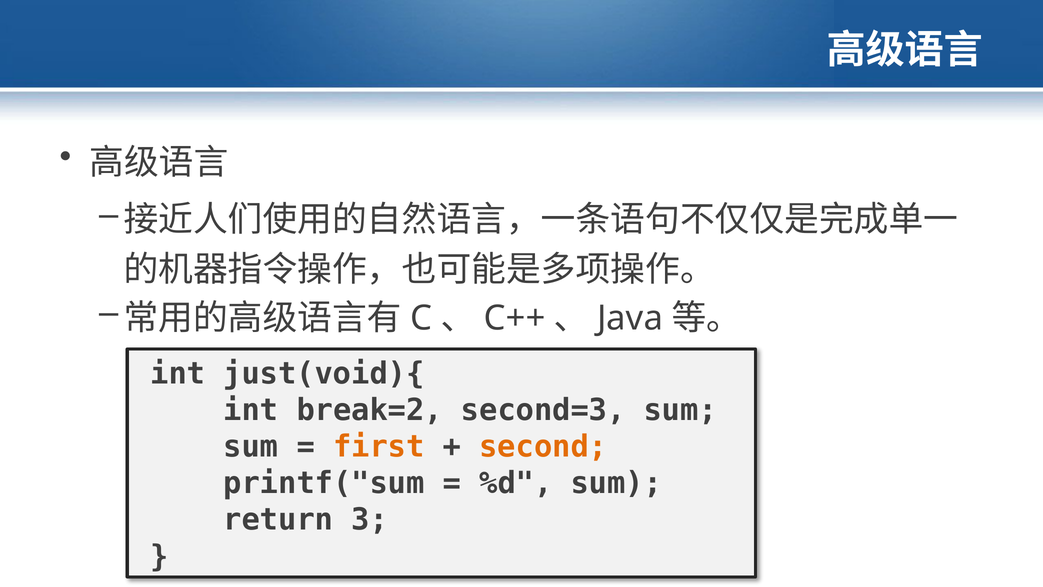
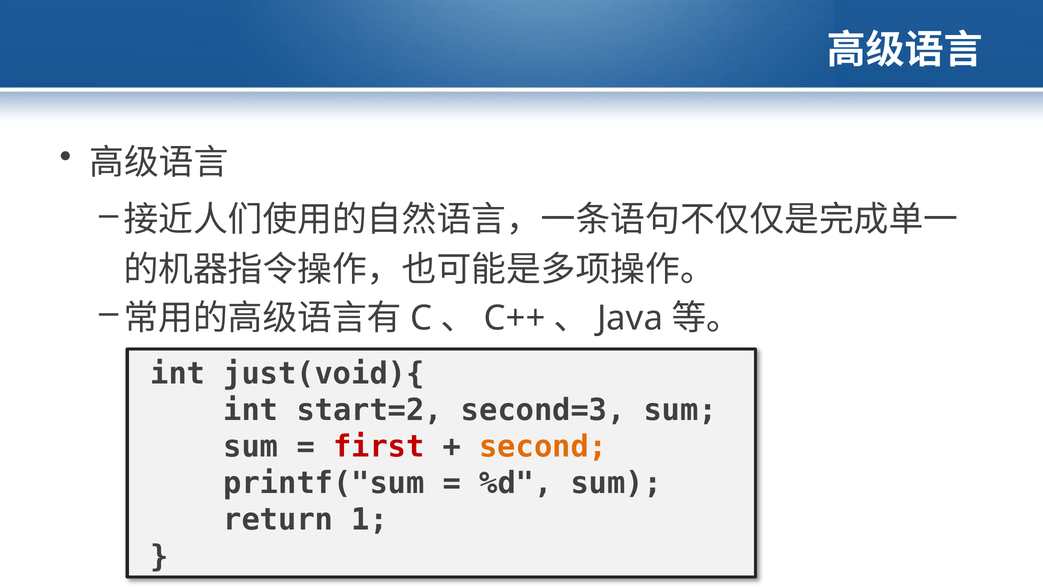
break=2: break=2 -> start=2
first colour: orange -> red
3: 3 -> 1
